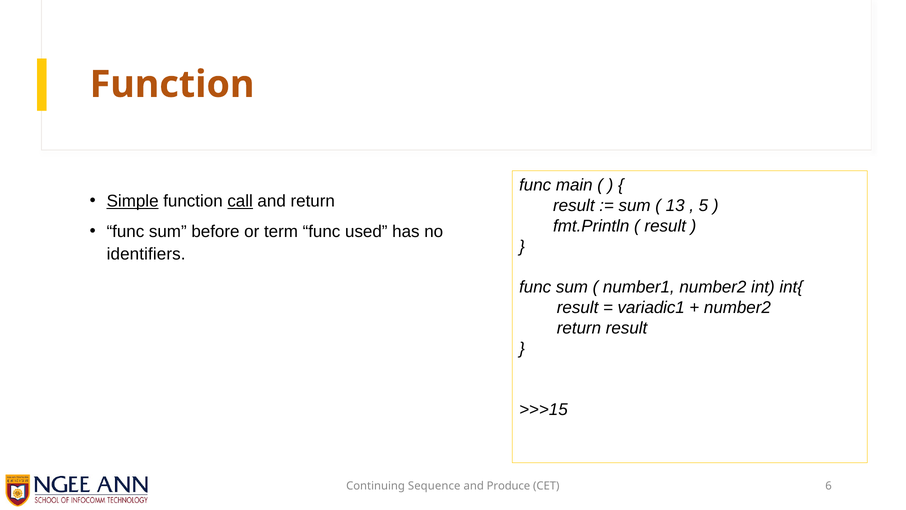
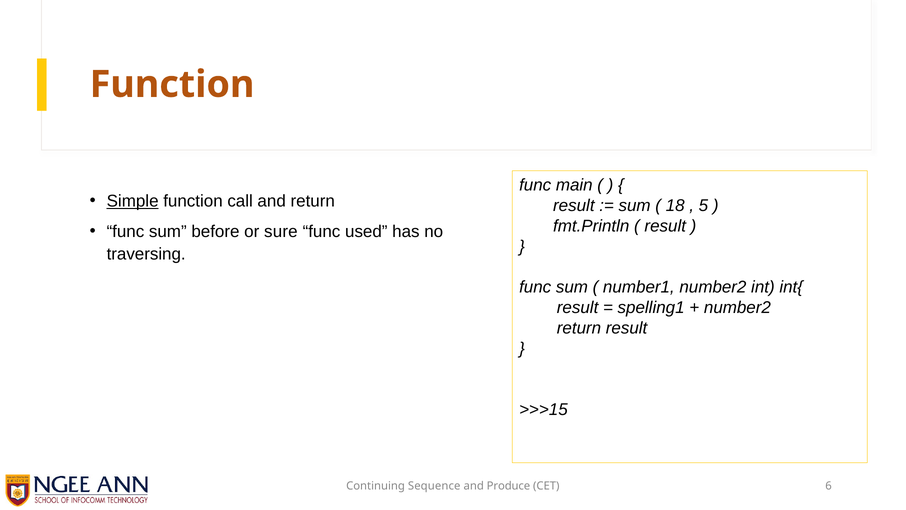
call underline: present -> none
13: 13 -> 18
term: term -> sure
identifiers: identifiers -> traversing
variadic1: variadic1 -> spelling1
